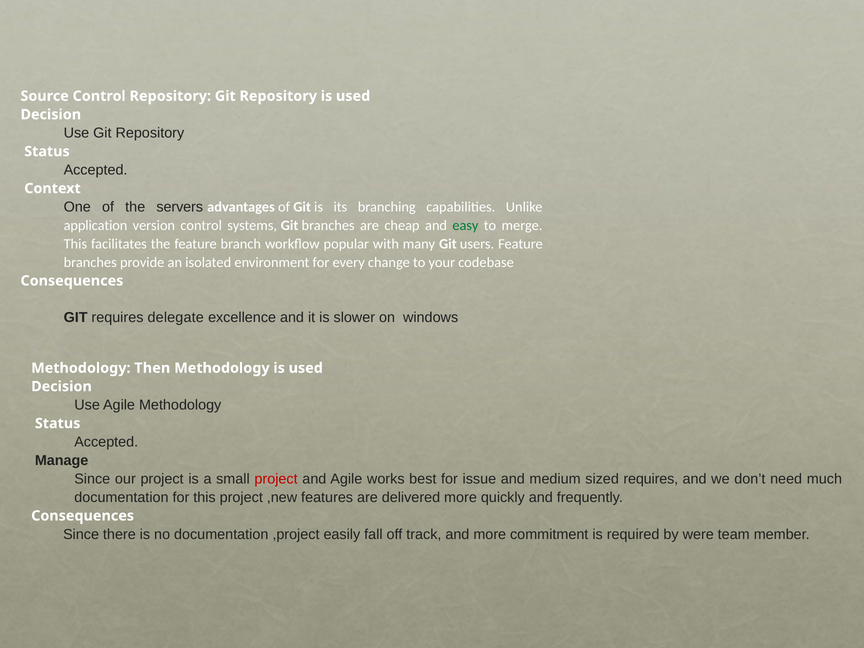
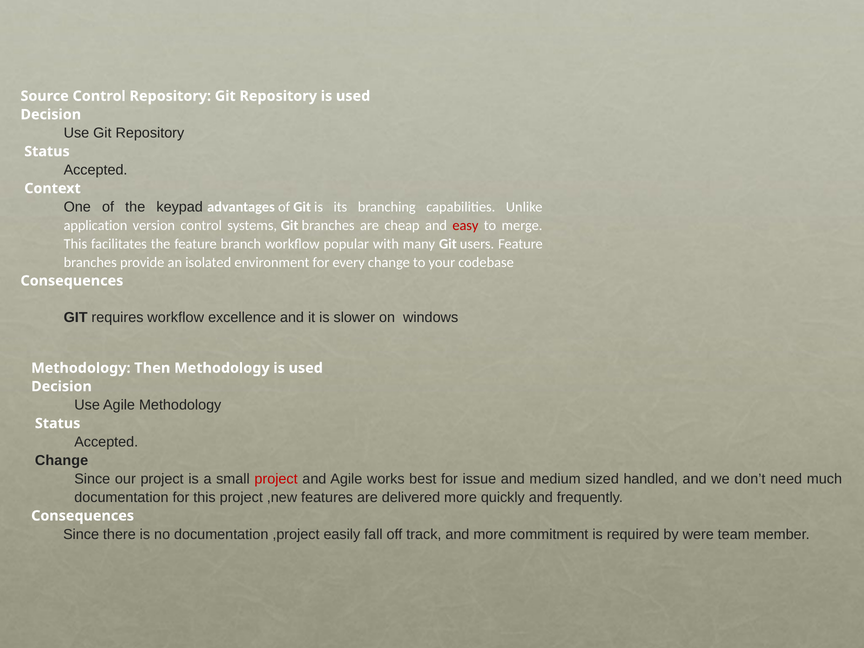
servers: servers -> keypad
easy colour: green -> red
requires delegate: delegate -> workflow
Manage at (62, 460): Manage -> Change
sized requires: requires -> handled
